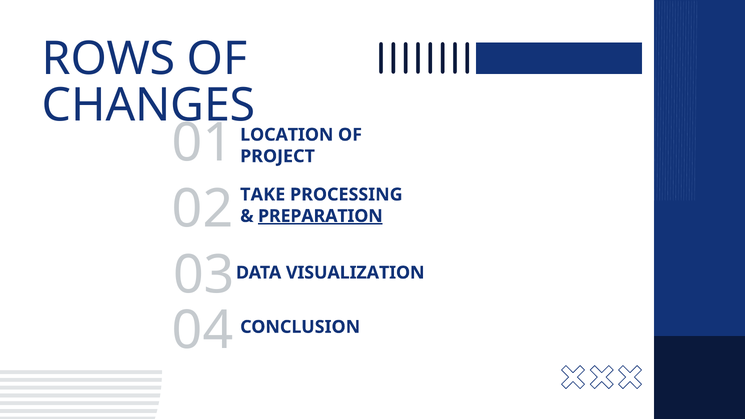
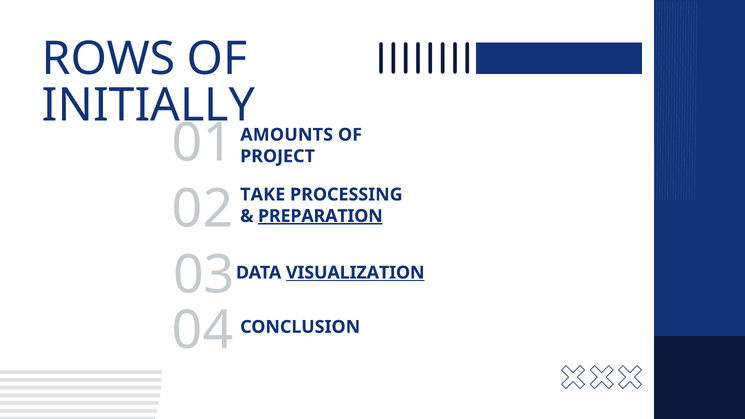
CHANGES: CHANGES -> INITIALLY
LOCATION: LOCATION -> AMOUNTS
VISUALIZATION underline: none -> present
